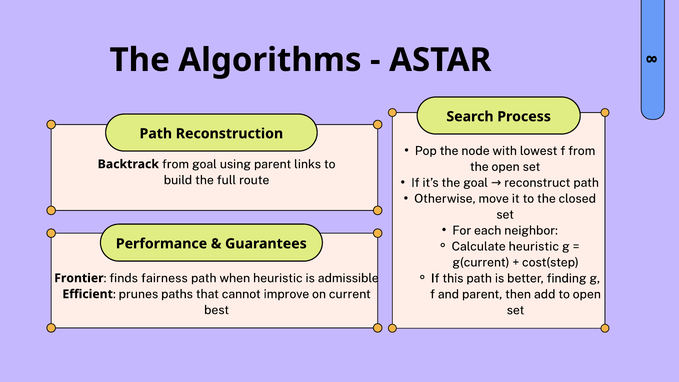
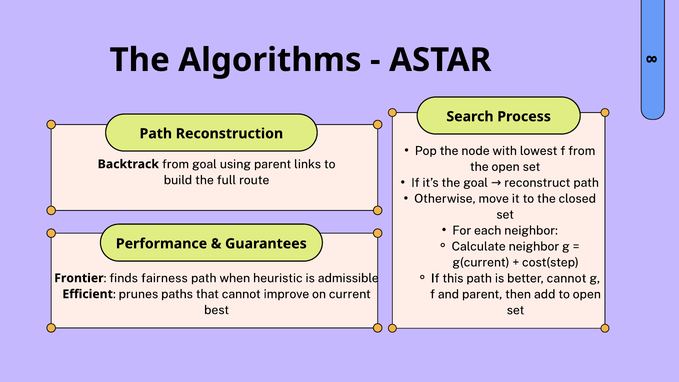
Calculate heuristic: heuristic -> neighbor
better finding: finding -> cannot
